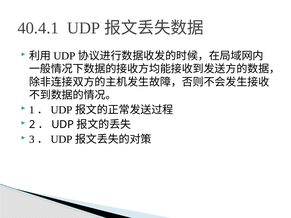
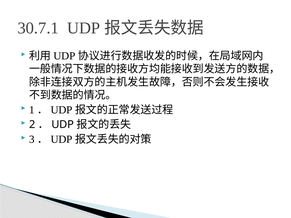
40.4.1: 40.4.1 -> 30.7.1
